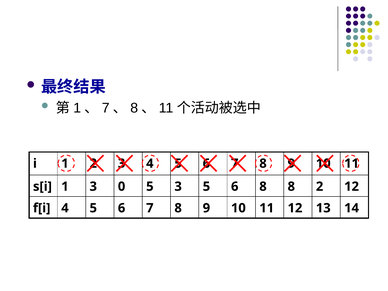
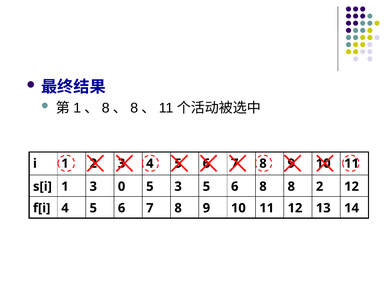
7 at (106, 108): 7 -> 8
